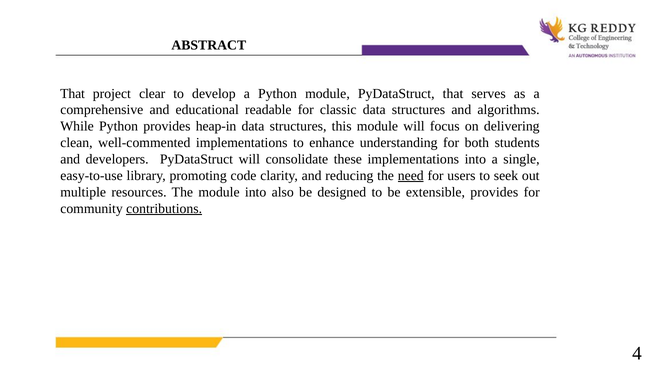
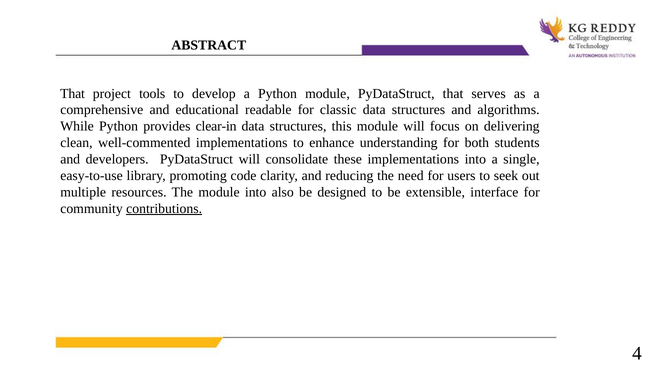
clear: clear -> tools
heap-in: heap-in -> clear-in
need underline: present -> none
extensible provides: provides -> interface
